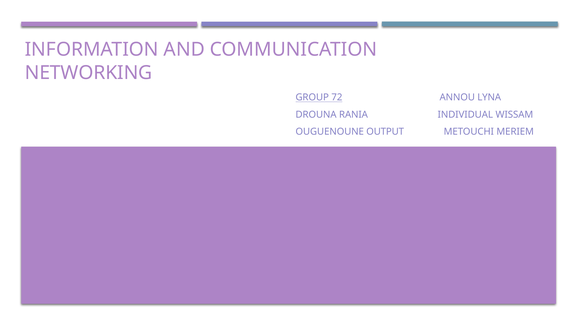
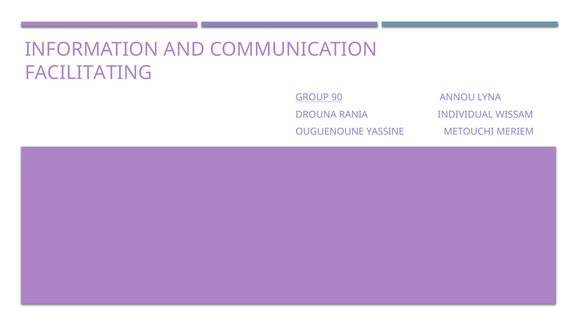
NETWORKING: NETWORKING -> FACILITATING
72: 72 -> 90
OUTPUT: OUTPUT -> YASSINE
